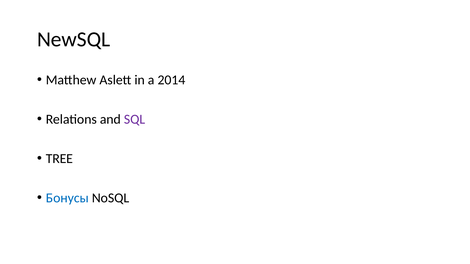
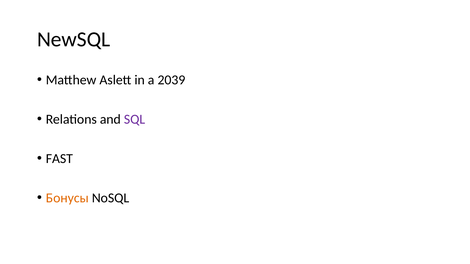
2014: 2014 -> 2039
TREE: TREE -> FAST
Бонусы colour: blue -> orange
